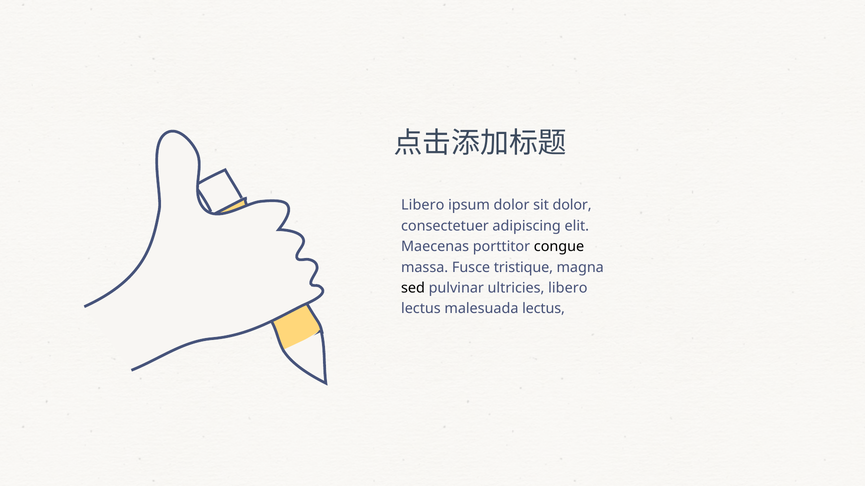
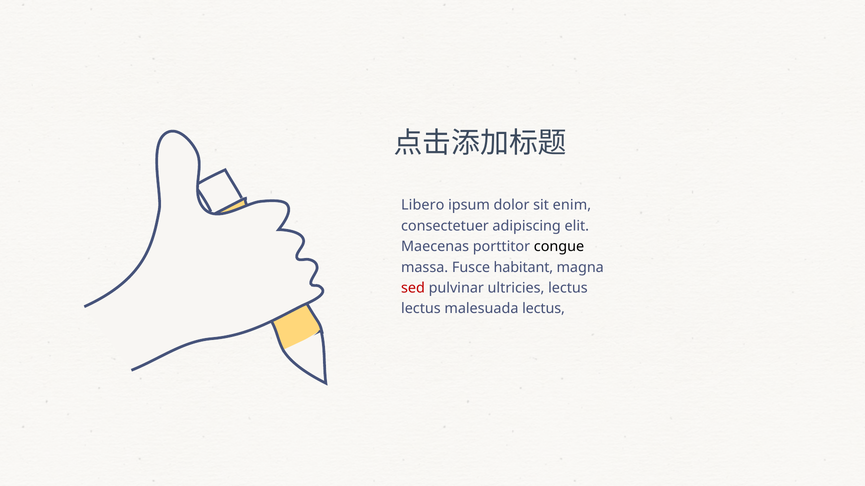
sit dolor: dolor -> enim
tristique: tristique -> habitant
sed colour: black -> red
ultricies libero: libero -> lectus
